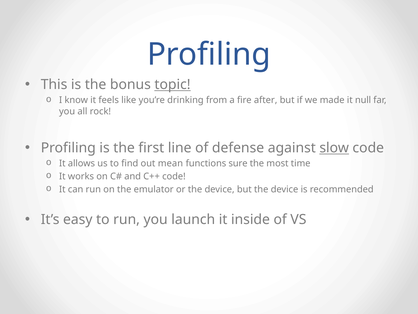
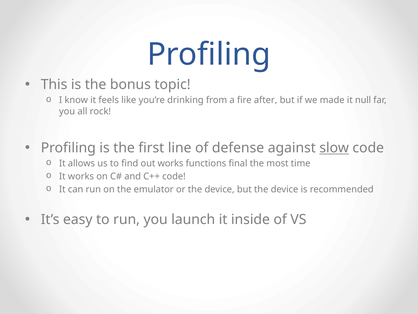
topic underline: present -> none
out mean: mean -> works
sure: sure -> final
